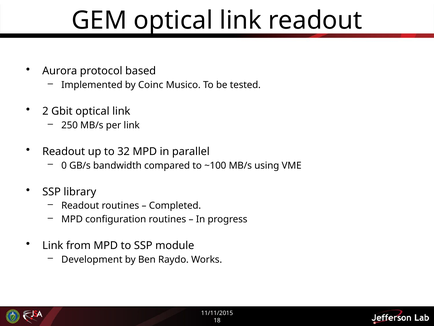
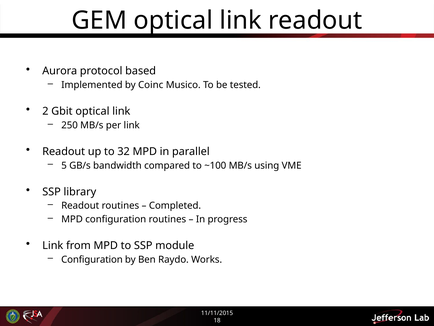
0: 0 -> 5
Development at (92, 259): Development -> Configuration
